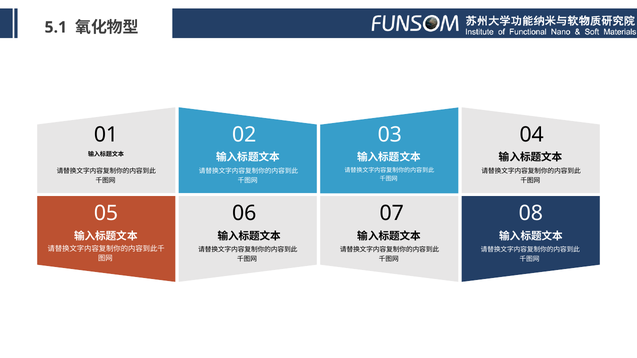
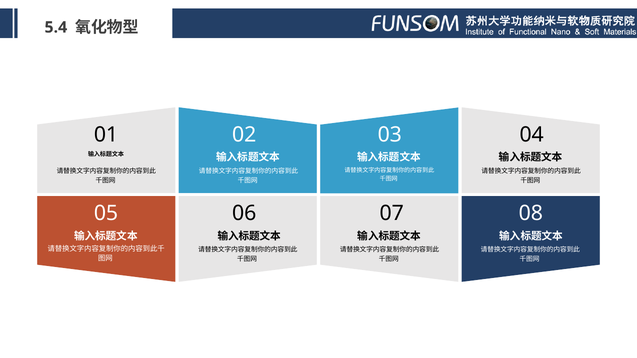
5.1: 5.1 -> 5.4
